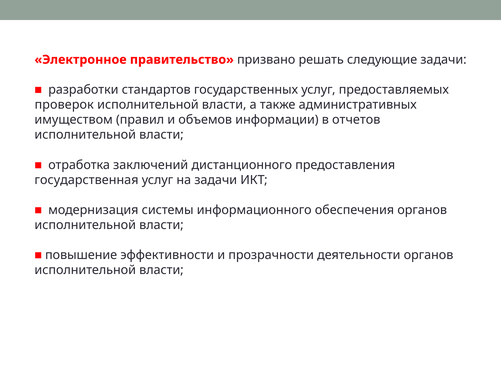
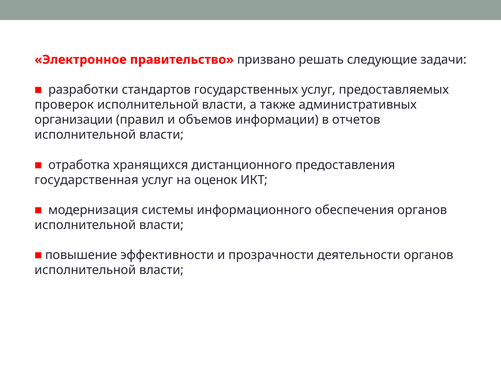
имуществом: имуществом -> организации
заключений: заключений -> хранящихся
на задачи: задачи -> оценок
